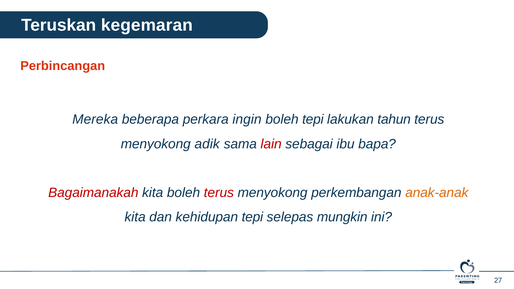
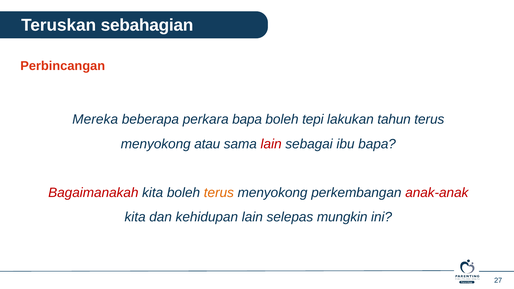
kegemaran: kegemaran -> sebahagian
perkara ingin: ingin -> bapa
adik: adik -> atau
terus at (219, 193) colour: red -> orange
anak-anak colour: orange -> red
kehidupan tepi: tepi -> lain
